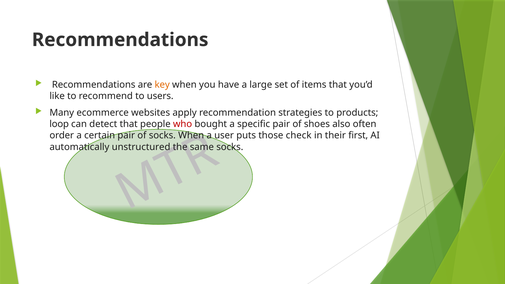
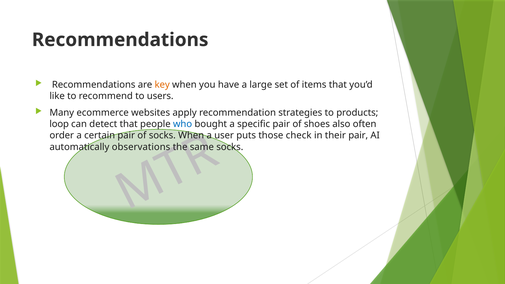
who colour: red -> blue
their first: first -> pair
unstructured: unstructured -> observations
